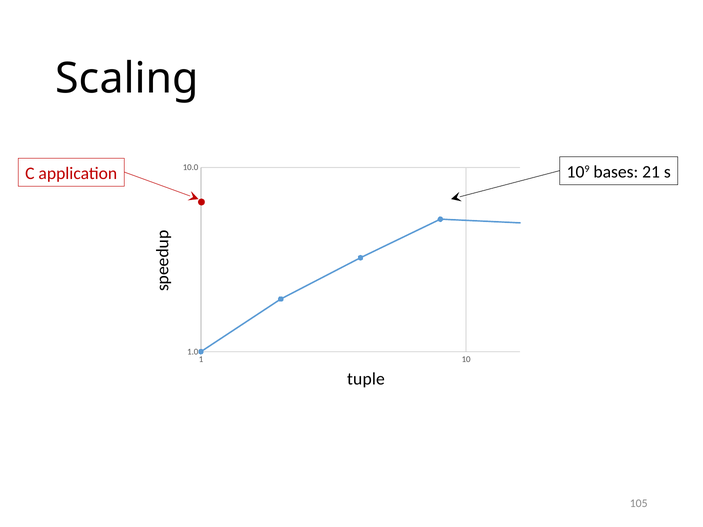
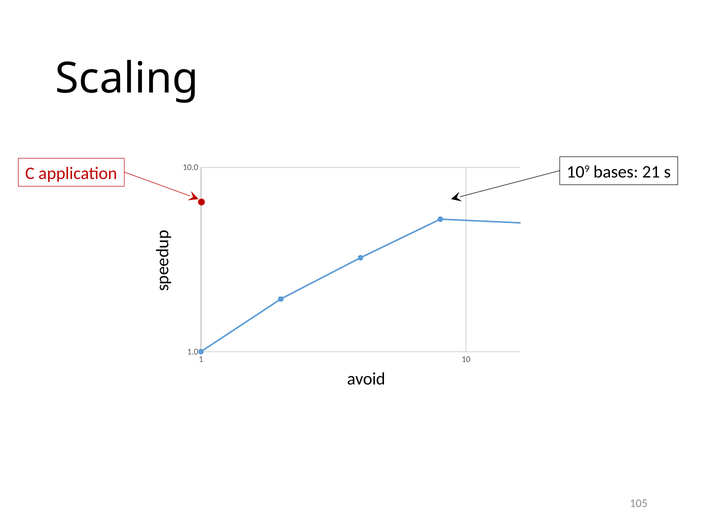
tuple: tuple -> avoid
